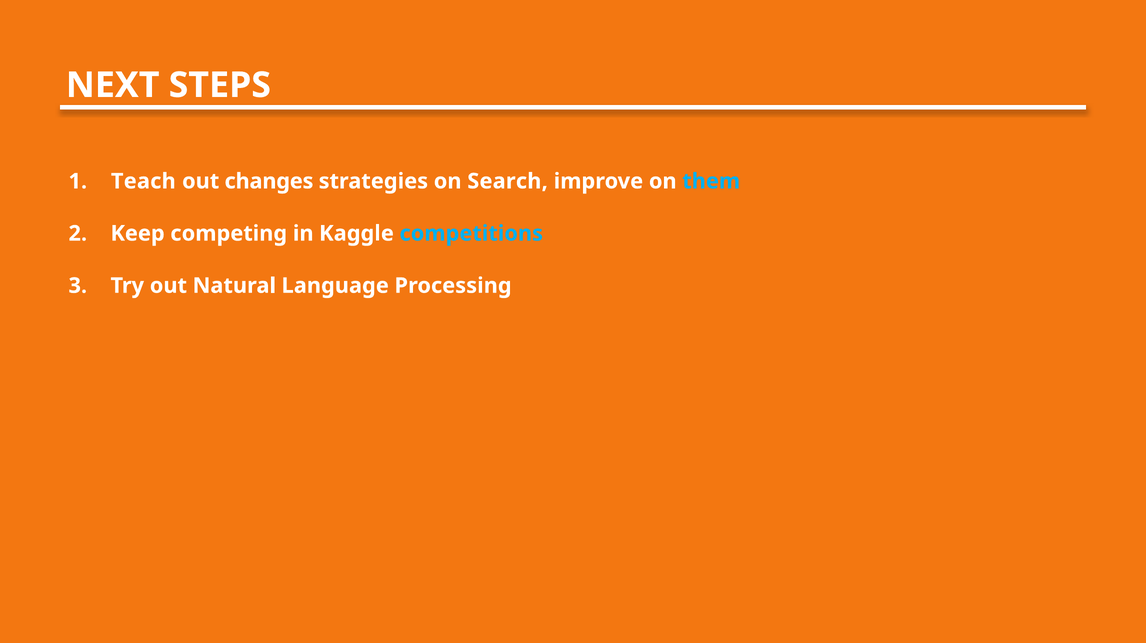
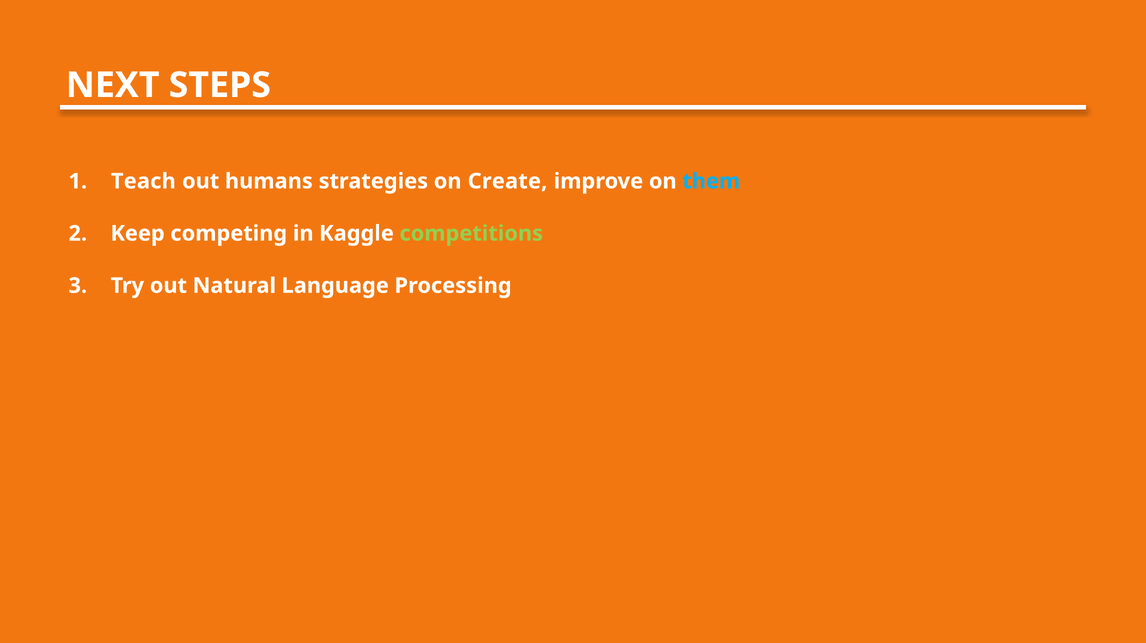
changes: changes -> humans
Search: Search -> Create
competitions colour: light blue -> light green
